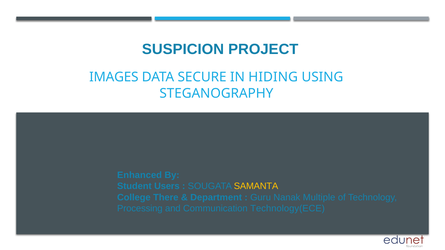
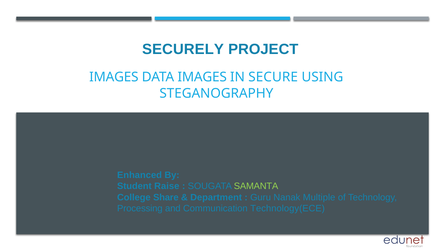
SUSPICION: SUSPICION -> SECURELY
DATA SECURE: SECURE -> IMAGES
HIDING: HIDING -> SECURE
Users: Users -> Raise
SAMANTA colour: yellow -> light green
There: There -> Share
